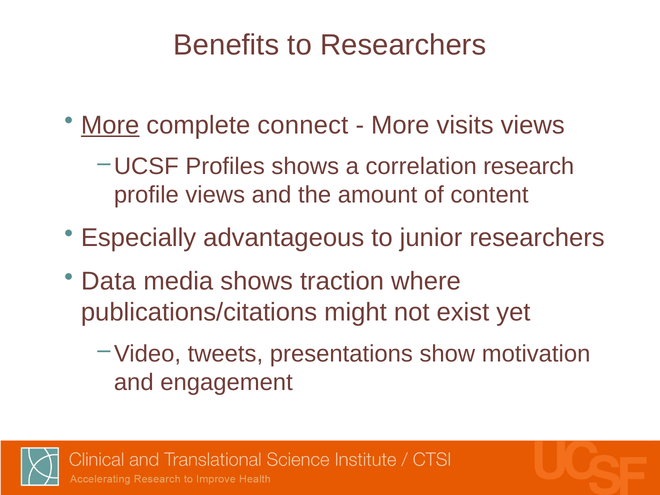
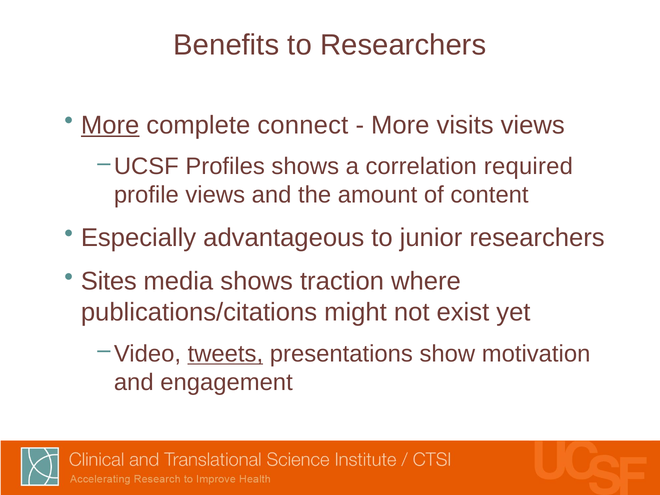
research: research -> required
Data: Data -> Sites
tweets underline: none -> present
